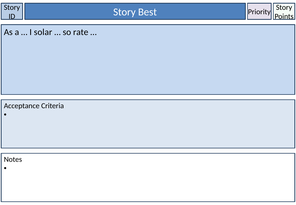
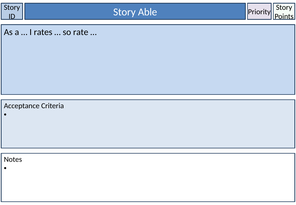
Best: Best -> Able
solar: solar -> rates
